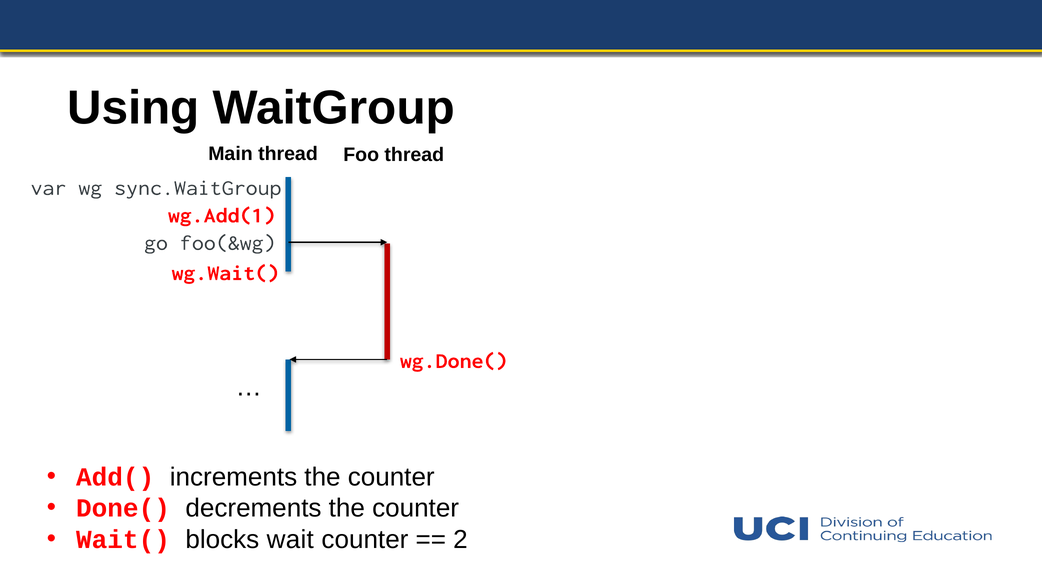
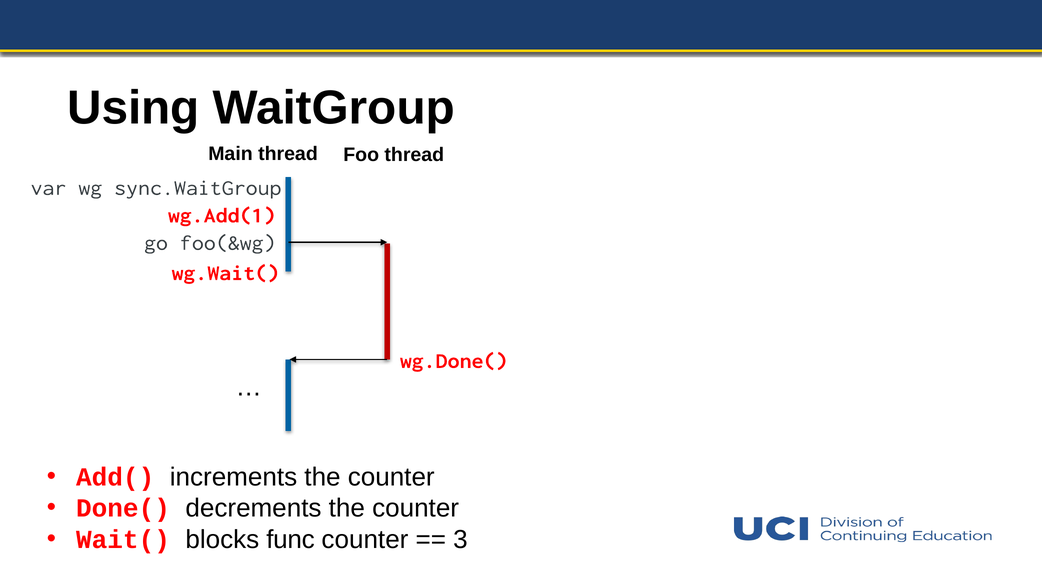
wait: wait -> func
2: 2 -> 3
